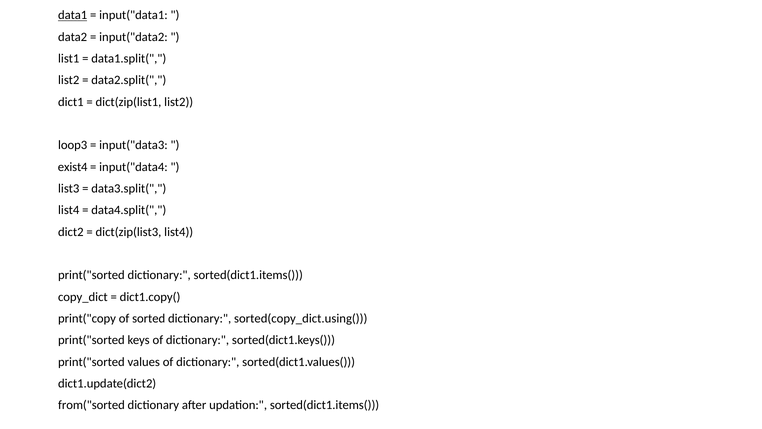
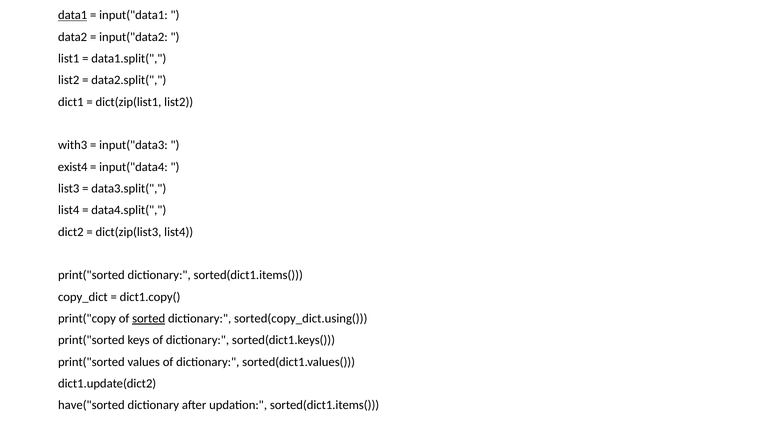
loop3: loop3 -> with3
sorted underline: none -> present
from("sorted: from("sorted -> have("sorted
